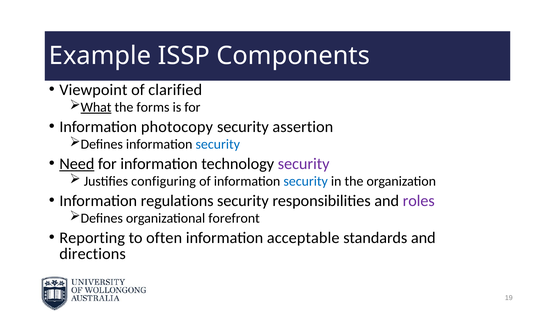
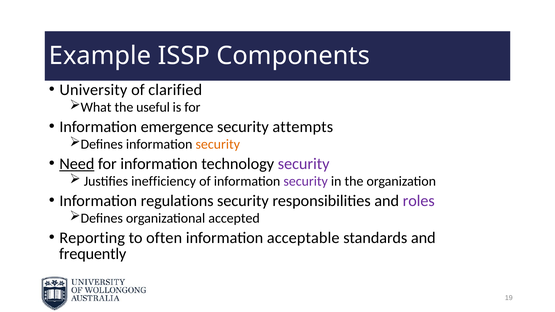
Viewpoint: Viewpoint -> University
What underline: present -> none
forms: forms -> useful
photocopy: photocopy -> emergence
assertion: assertion -> attempts
security at (218, 144) colour: blue -> orange
configuring: configuring -> inefficiency
security at (306, 181) colour: blue -> purple
forefront: forefront -> accepted
directions: directions -> frequently
